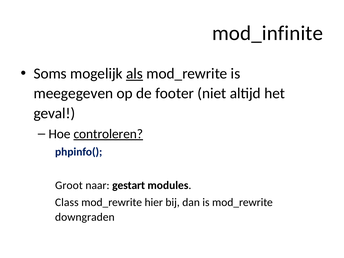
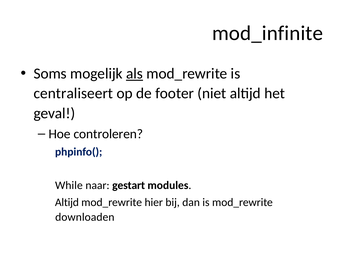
meegegeven: meegegeven -> centraliseert
controleren underline: present -> none
Groot: Groot -> While
Class at (67, 202): Class -> Altijd
downgraden: downgraden -> downloaden
